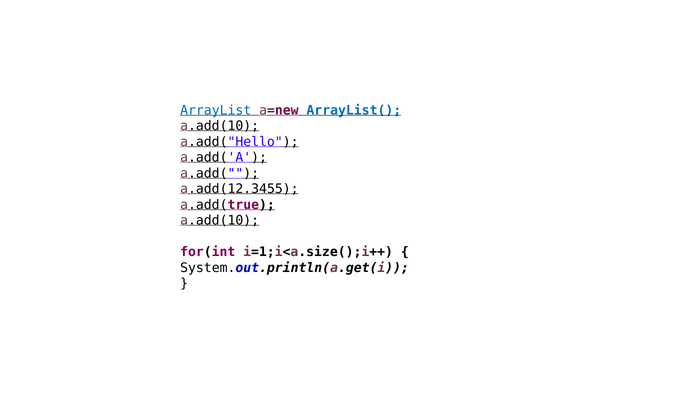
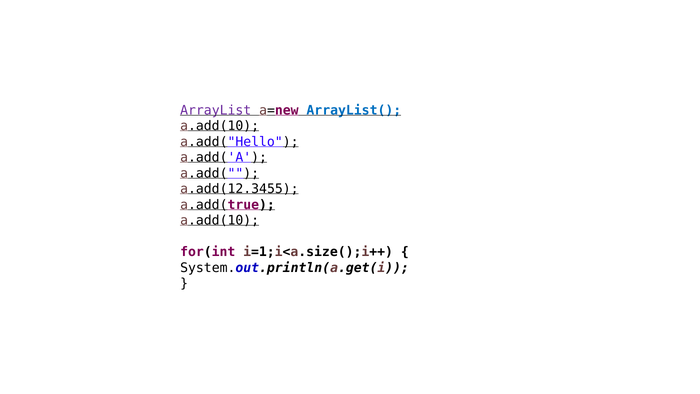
ArrayList colour: blue -> purple
